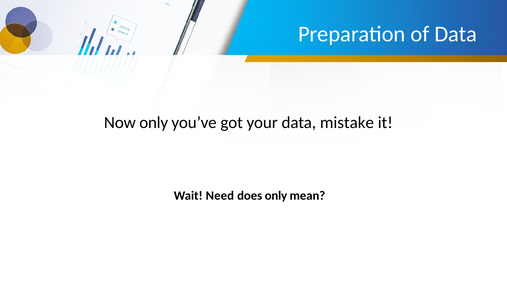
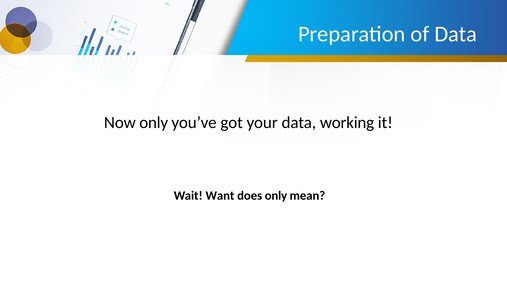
mistake: mistake -> working
Need: Need -> Want
